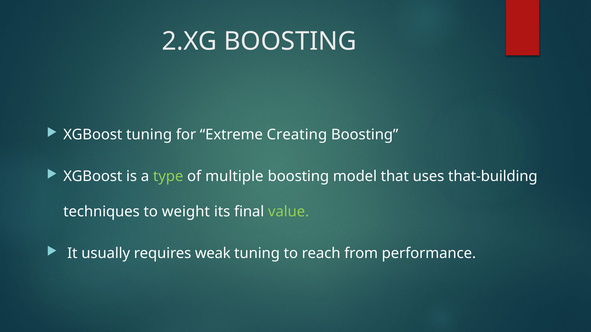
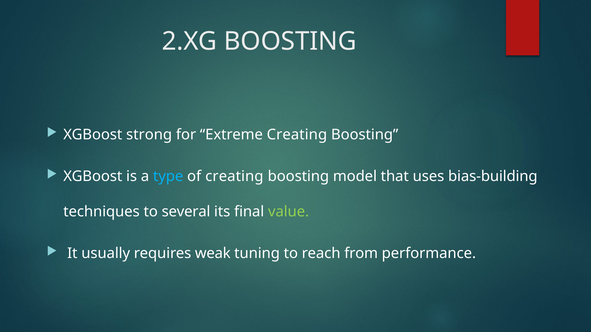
XGBoost tuning: tuning -> strong
type colour: light green -> light blue
of multiple: multiple -> creating
that-building: that-building -> bias-building
weight: weight -> several
